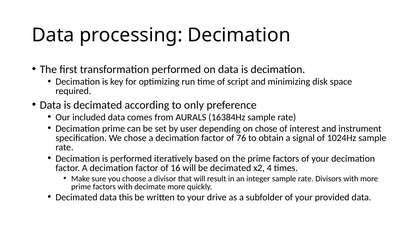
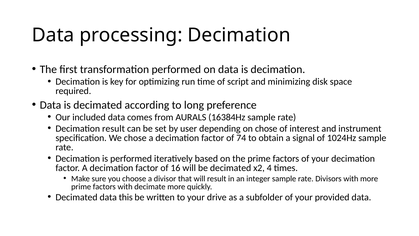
only: only -> long
Decimation prime: prime -> result
76: 76 -> 74
